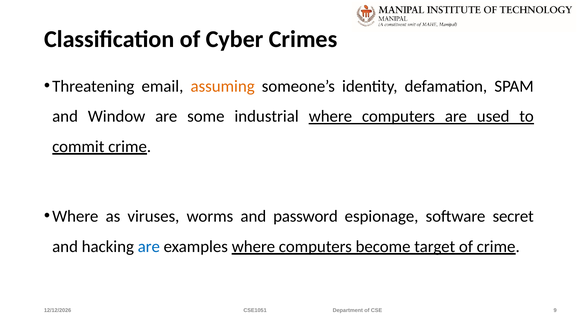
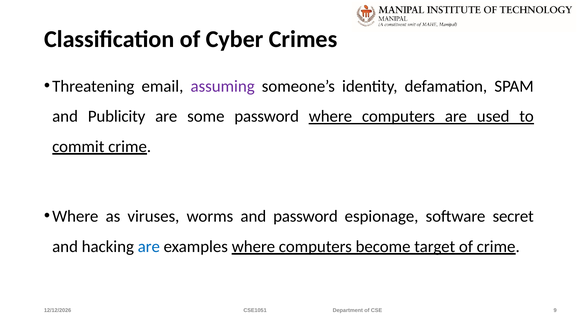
assuming colour: orange -> purple
Window: Window -> Publicity
some industrial: industrial -> password
